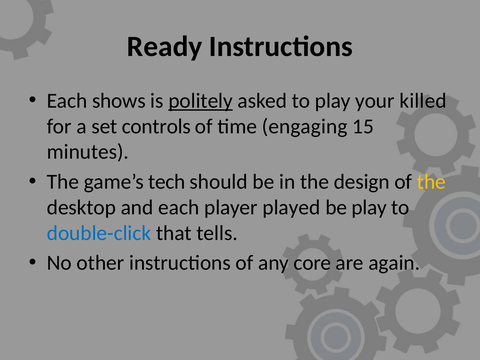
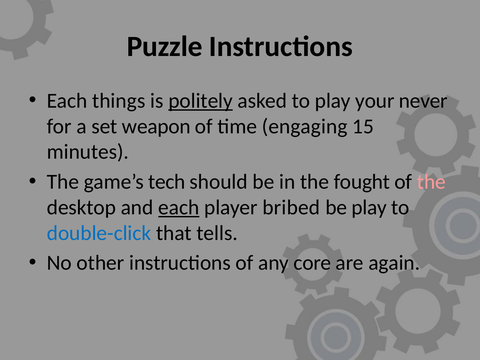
Ready: Ready -> Puzzle
shows: shows -> things
killed: killed -> never
controls: controls -> weapon
design: design -> fought
the at (431, 182) colour: yellow -> pink
each at (179, 207) underline: none -> present
played: played -> bribed
